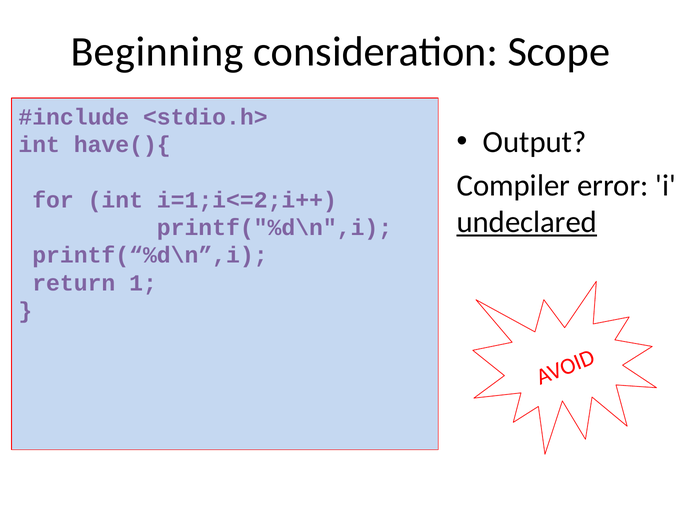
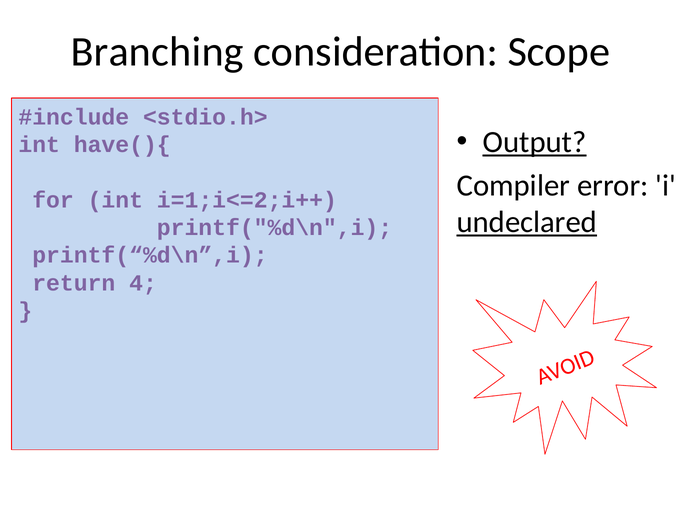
Beginning: Beginning -> Branching
Output underline: none -> present
1: 1 -> 4
